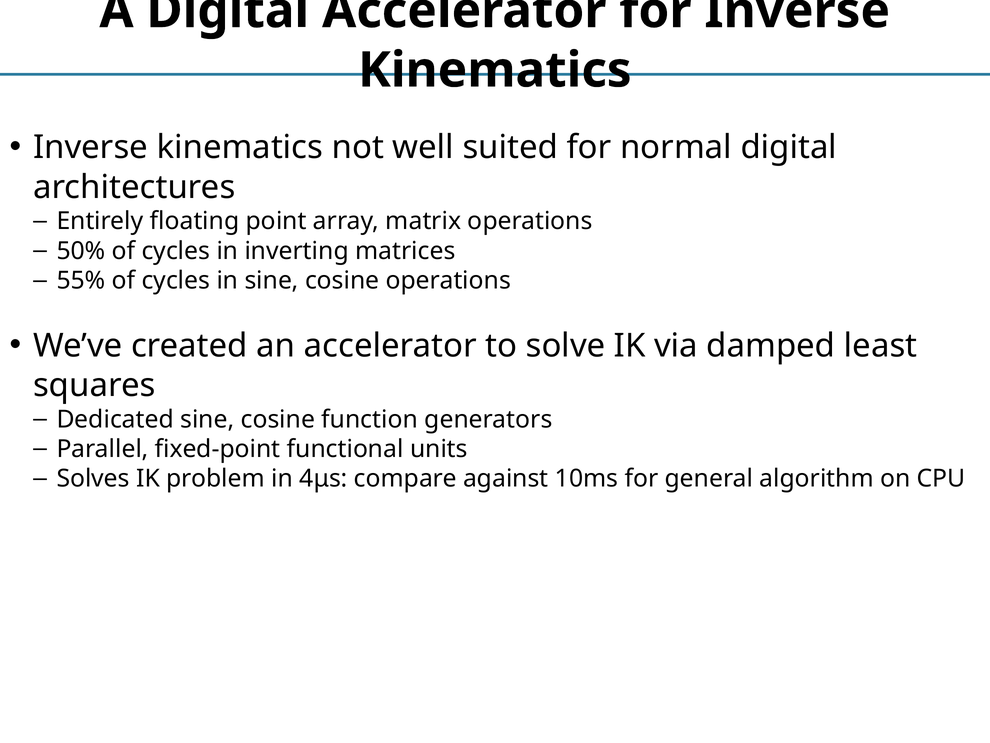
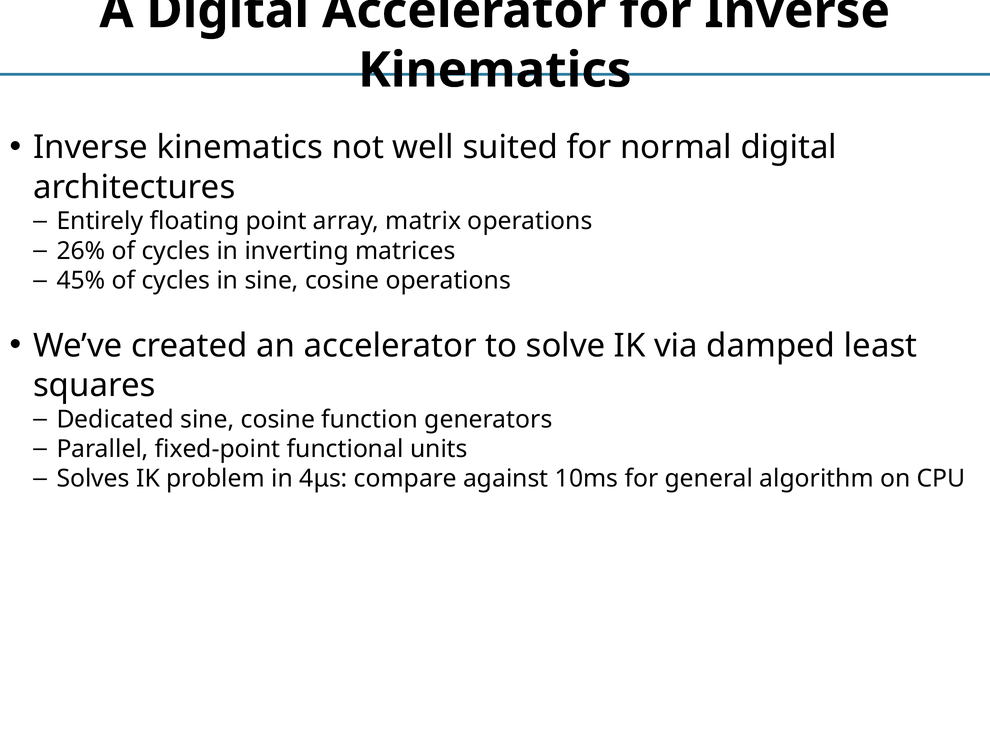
50%: 50% -> 26%
55%: 55% -> 45%
